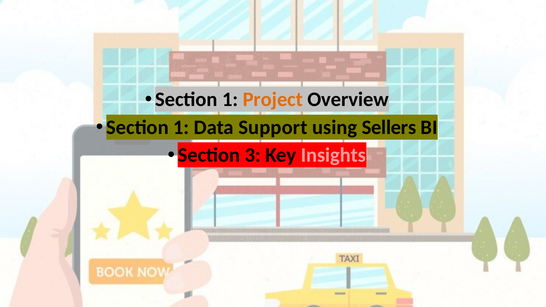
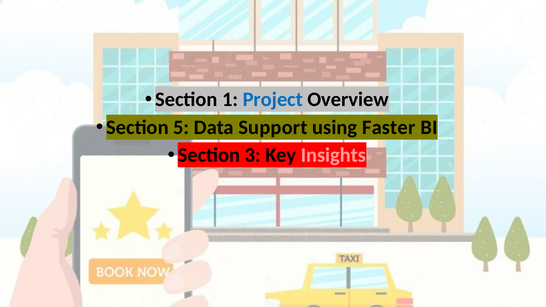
Project colour: orange -> blue
1 at (181, 127): 1 -> 5
Sellers: Sellers -> Faster
